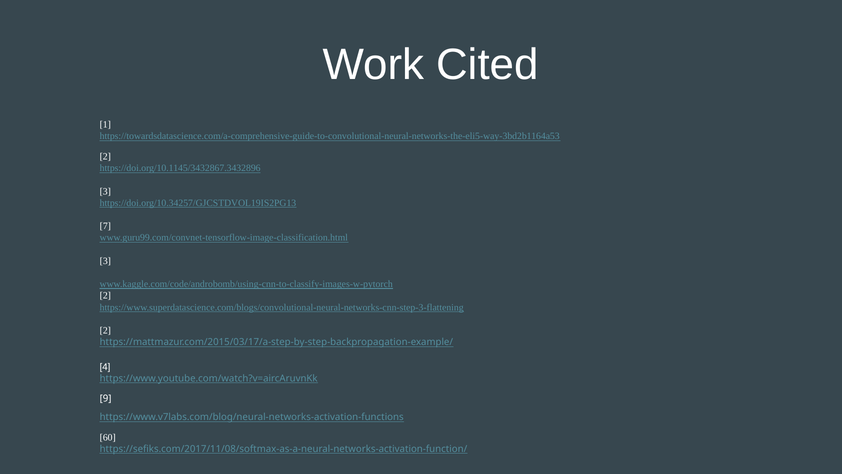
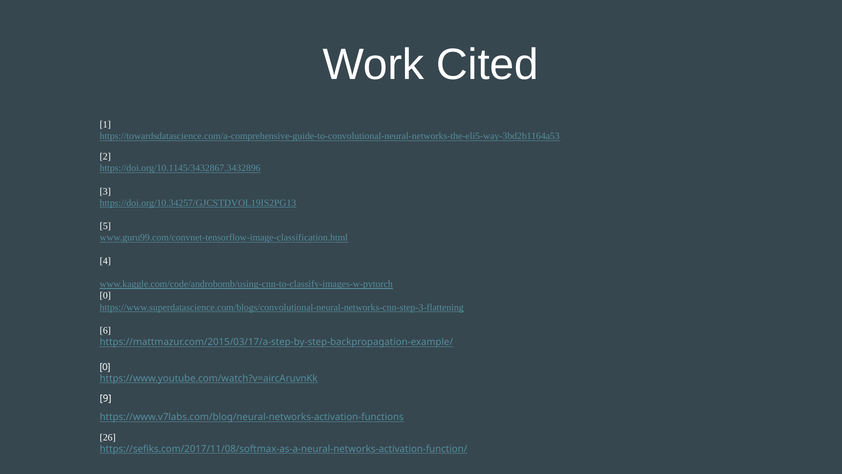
7: 7 -> 5
3 at (105, 261): 3 -> 4
2 at (105, 296): 2 -> 0
2 at (105, 330): 2 -> 6
4 at (105, 367): 4 -> 0
60: 60 -> 26
